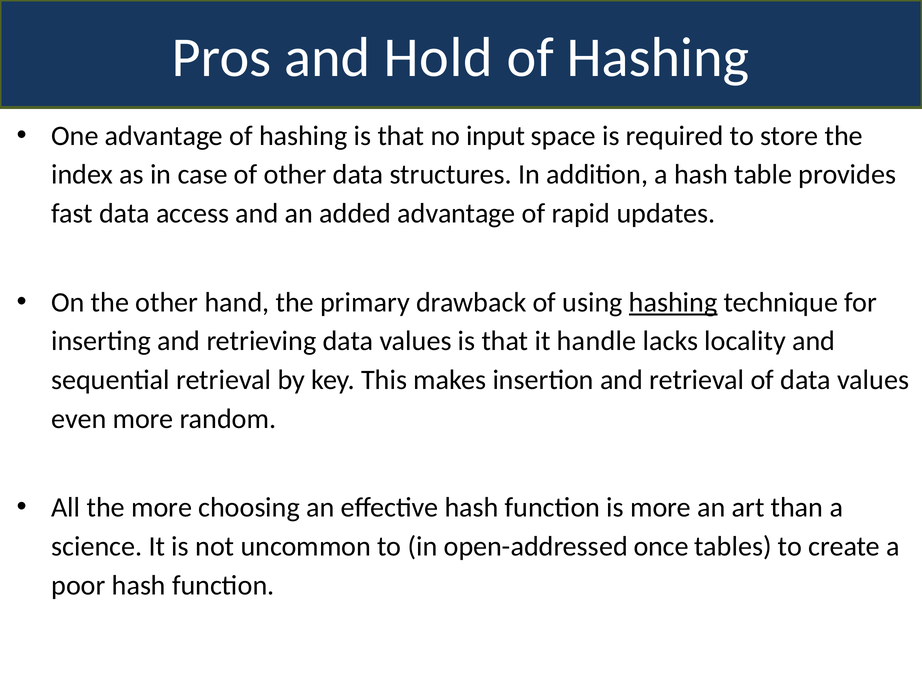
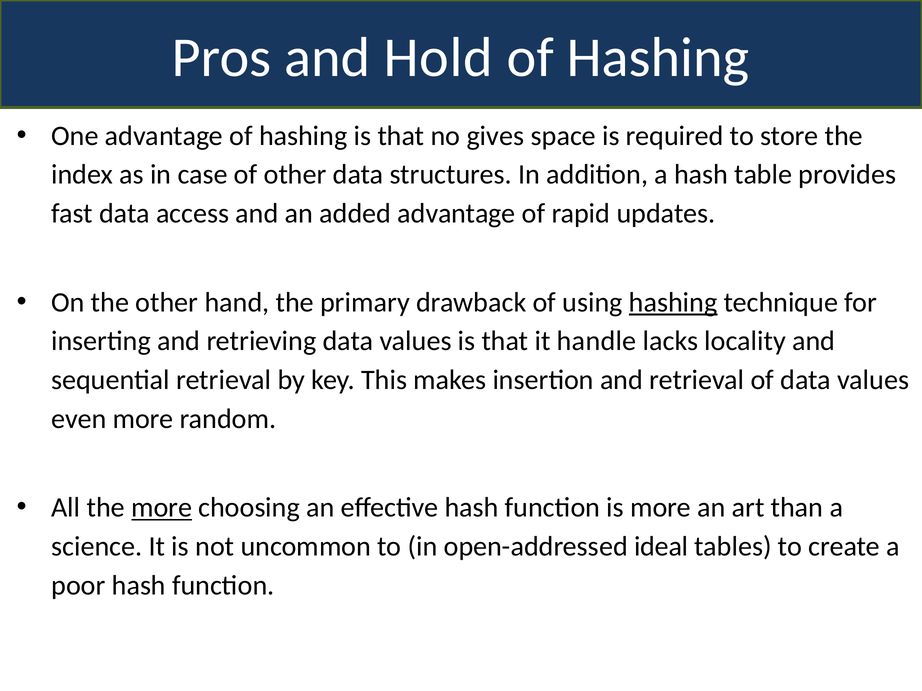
input: input -> gives
more at (162, 508) underline: none -> present
once: once -> ideal
